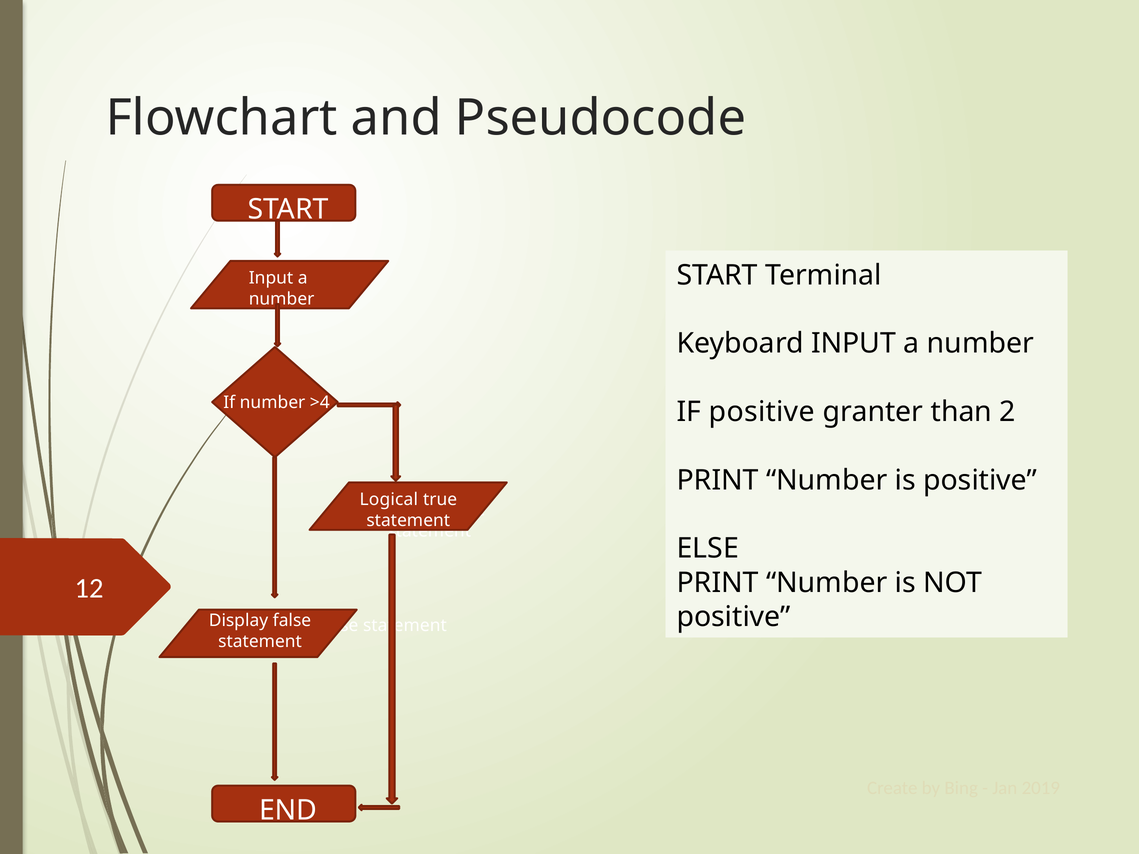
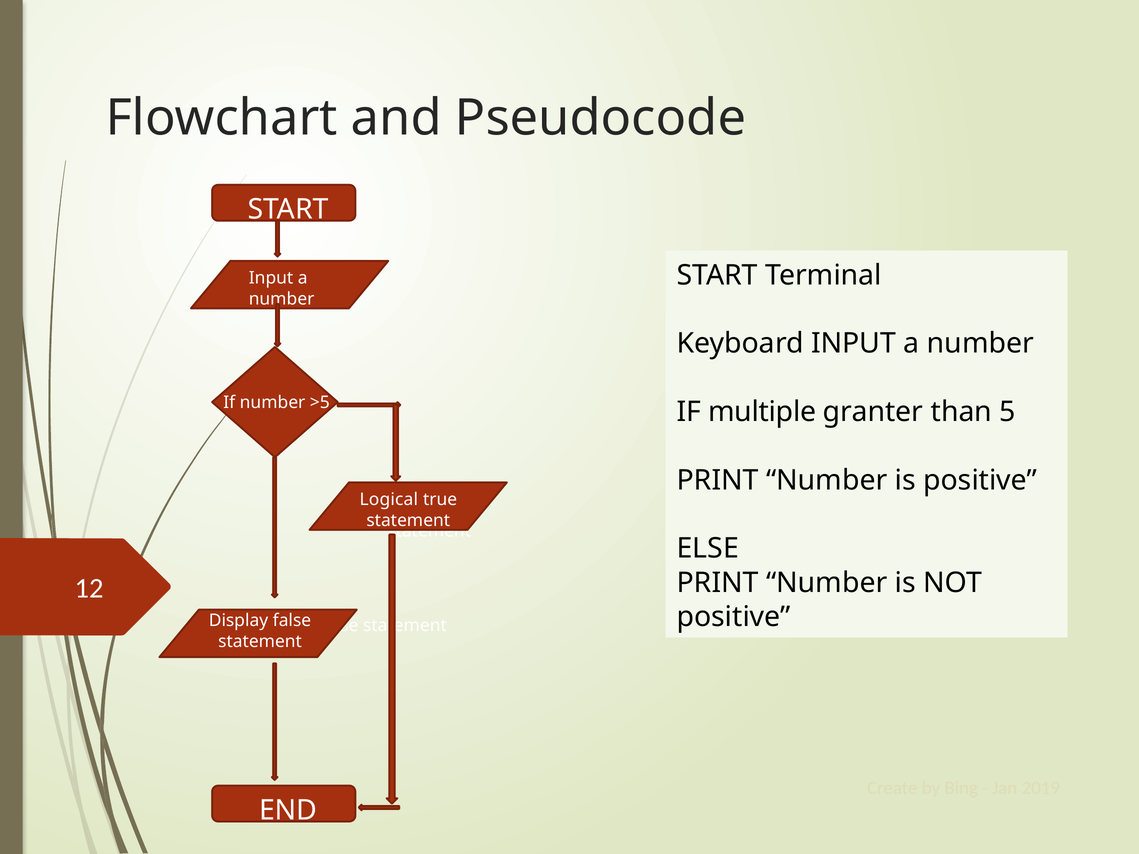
>4: >4 -> >5
IF positive: positive -> multiple
2: 2 -> 5
